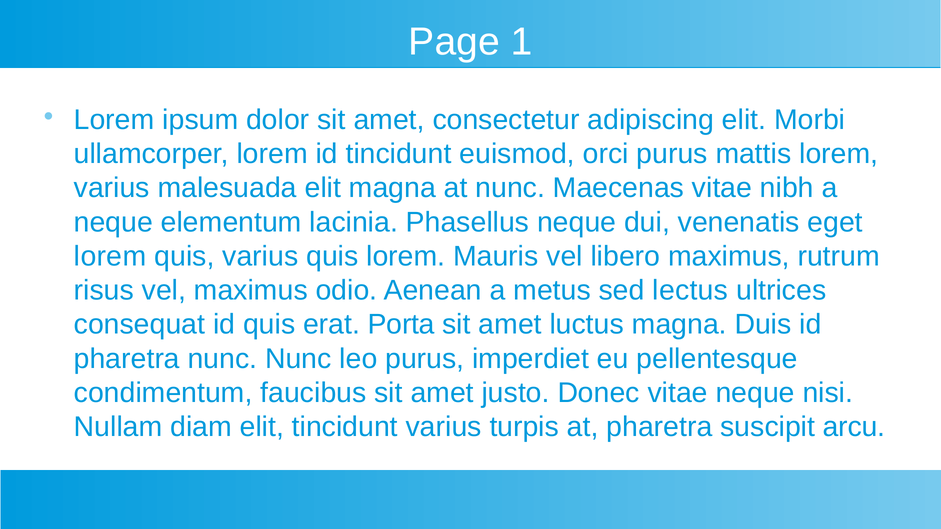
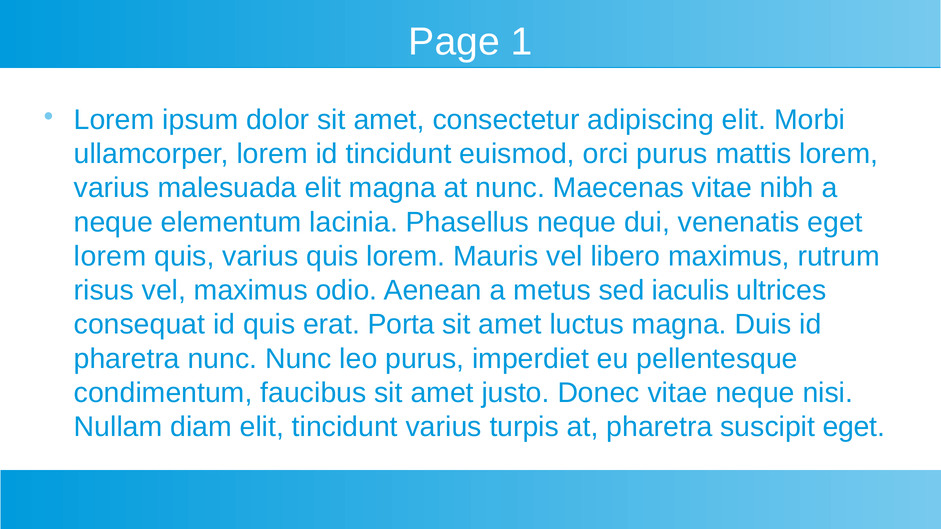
lectus: lectus -> iaculis
suscipit arcu: arcu -> eget
